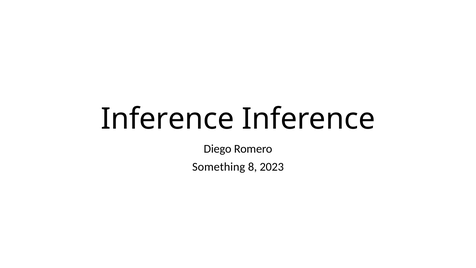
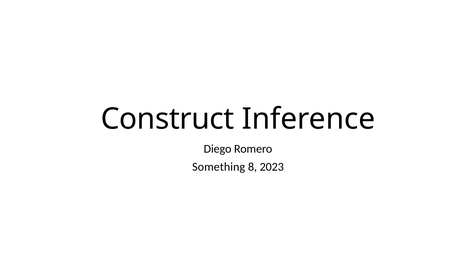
Inference at (167, 119): Inference -> Construct
